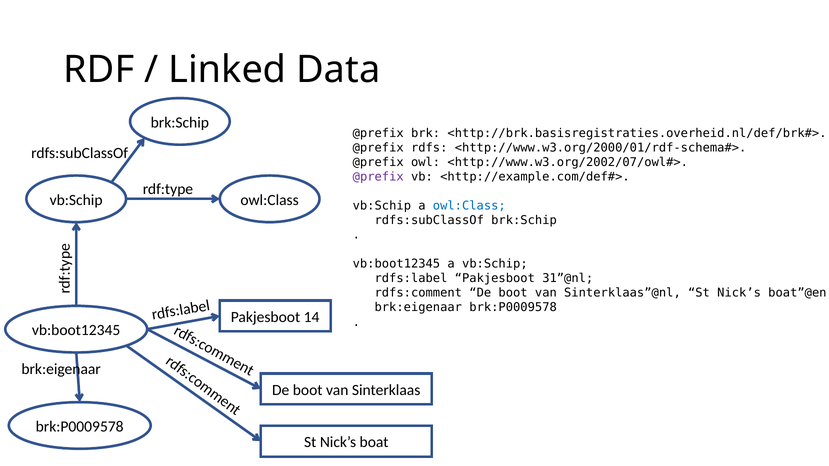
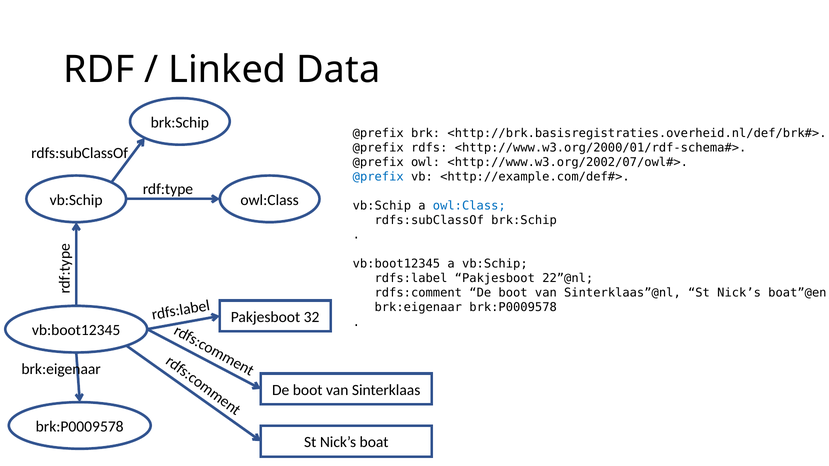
@prefix at (378, 177) colour: purple -> blue
31”@nl: 31”@nl -> 22”@nl
14: 14 -> 32
